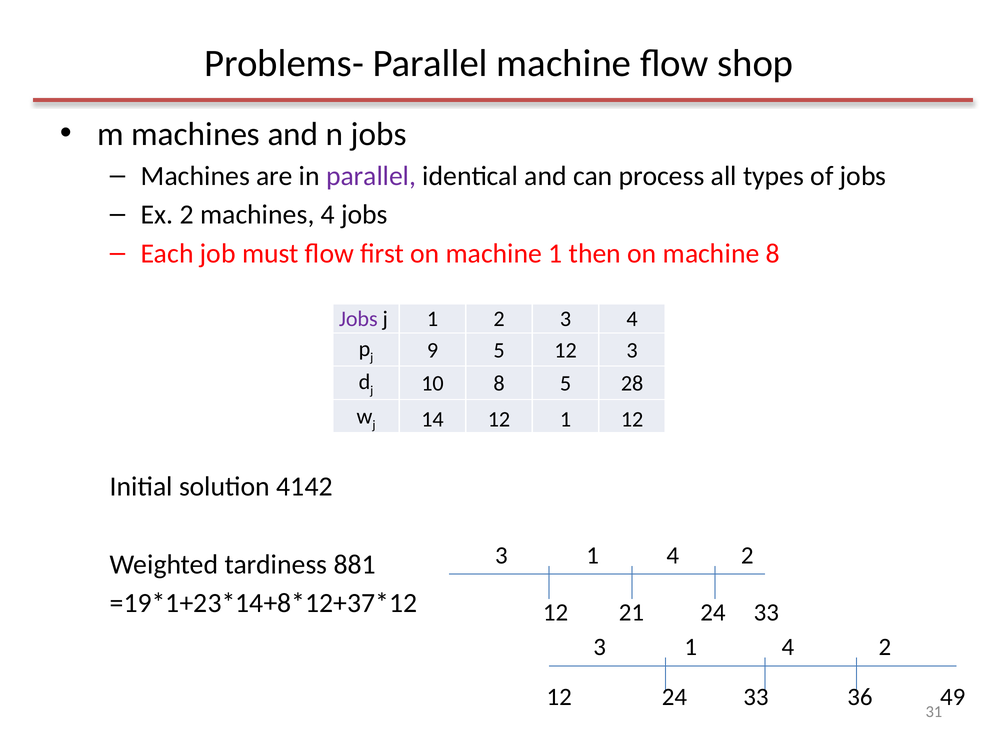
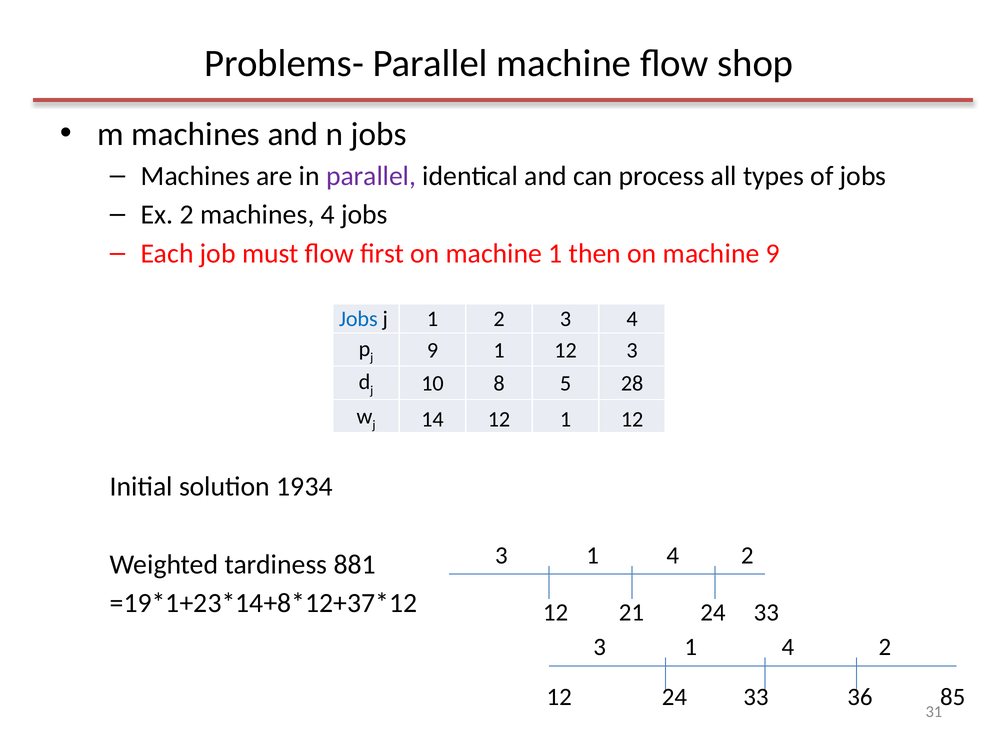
machine 8: 8 -> 9
Jobs at (358, 319) colour: purple -> blue
9 5: 5 -> 1
4142: 4142 -> 1934
49: 49 -> 85
